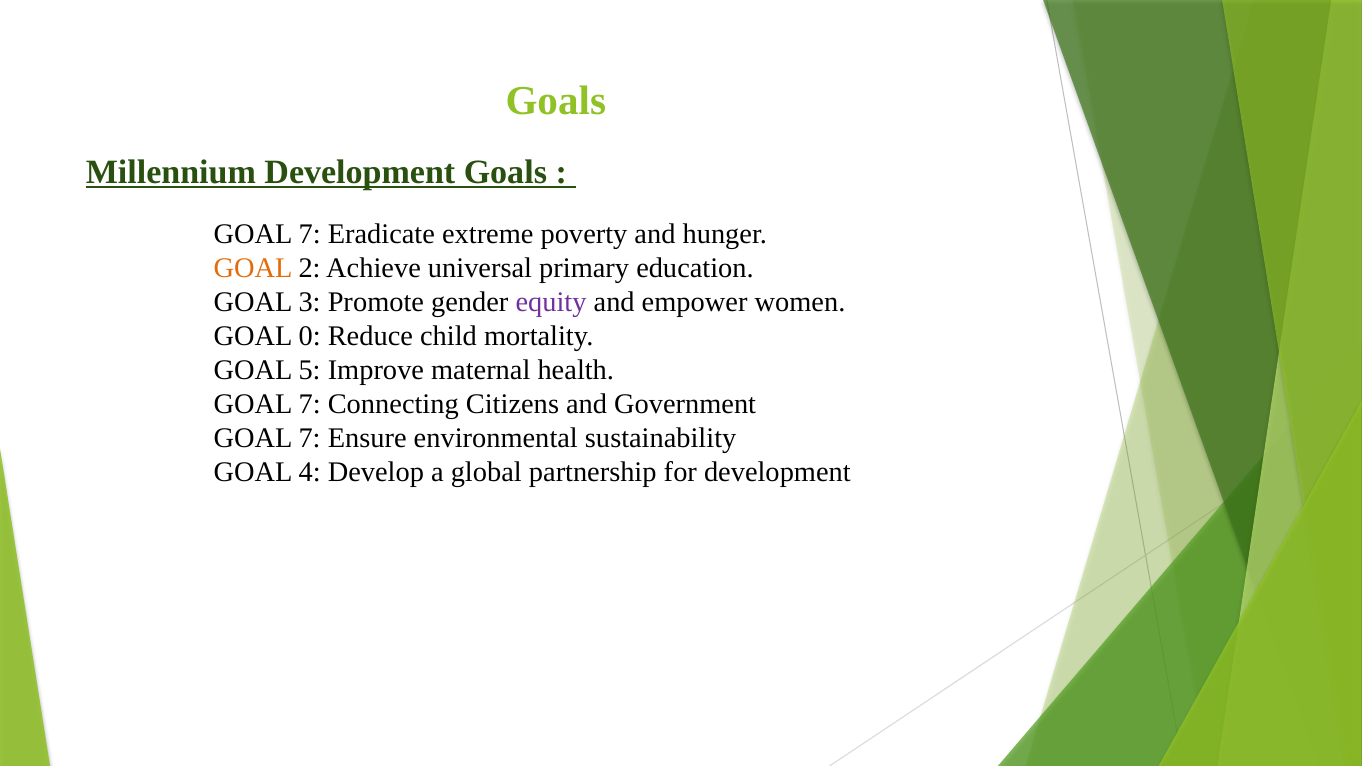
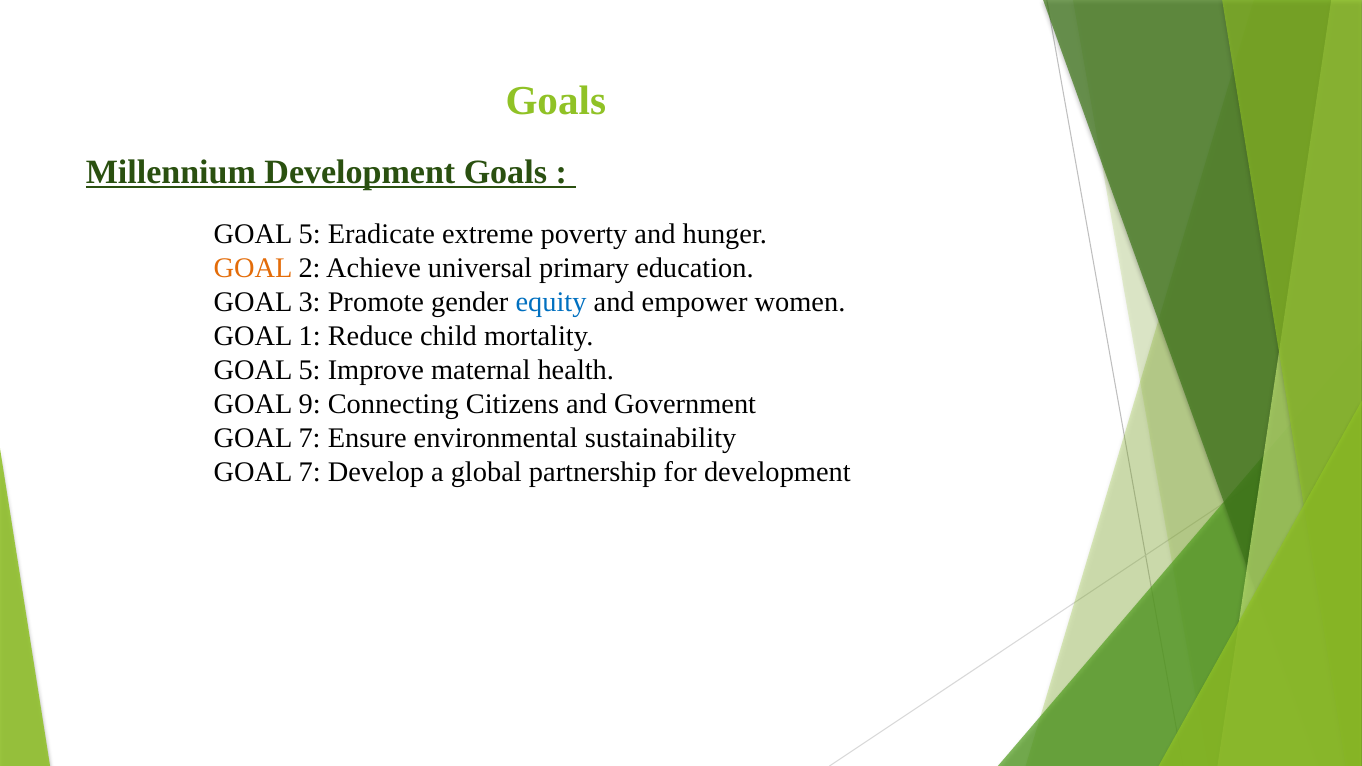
7 at (310, 234): 7 -> 5
equity colour: purple -> blue
0: 0 -> 1
7 at (310, 404): 7 -> 9
4 at (310, 472): 4 -> 7
